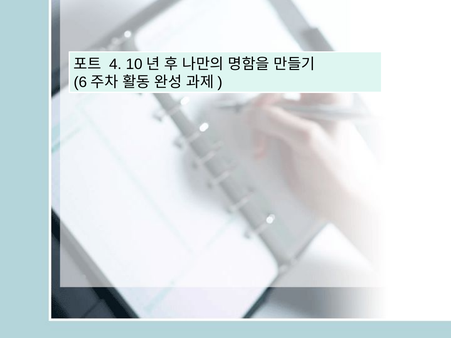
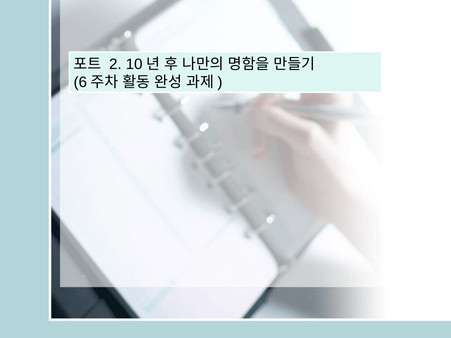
4: 4 -> 2
